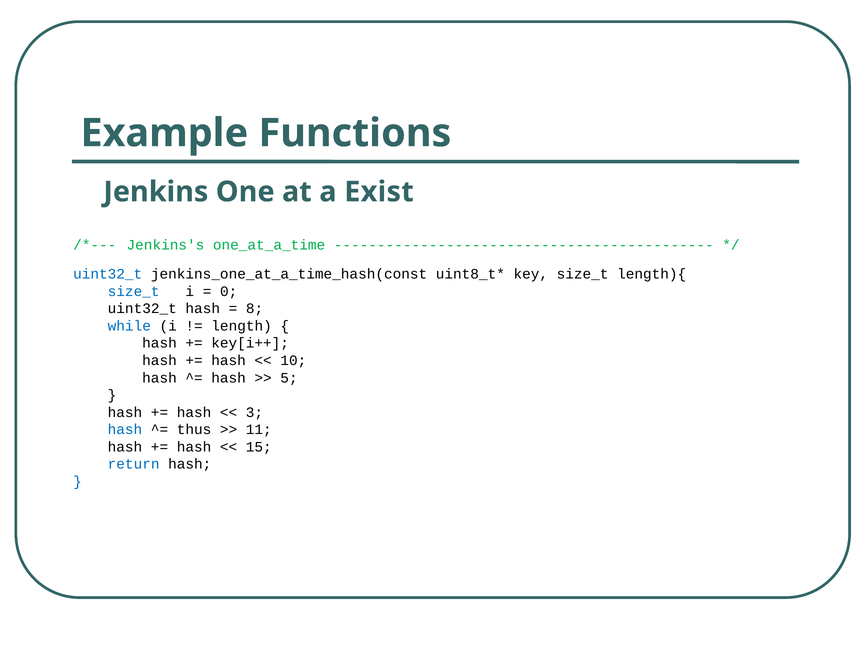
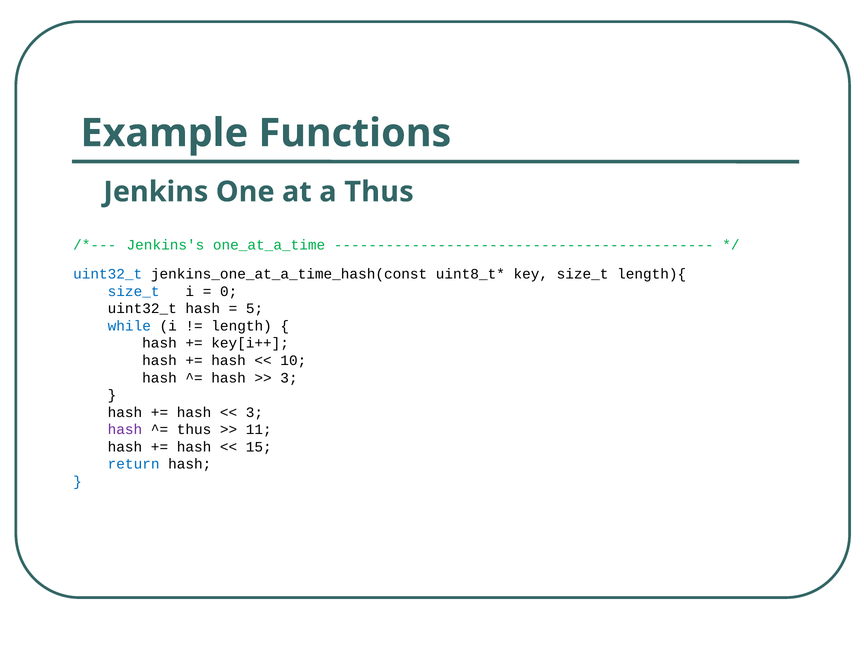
a Exist: Exist -> Thus
8: 8 -> 5
5 at (289, 378): 5 -> 3
hash at (125, 430) colour: blue -> purple
